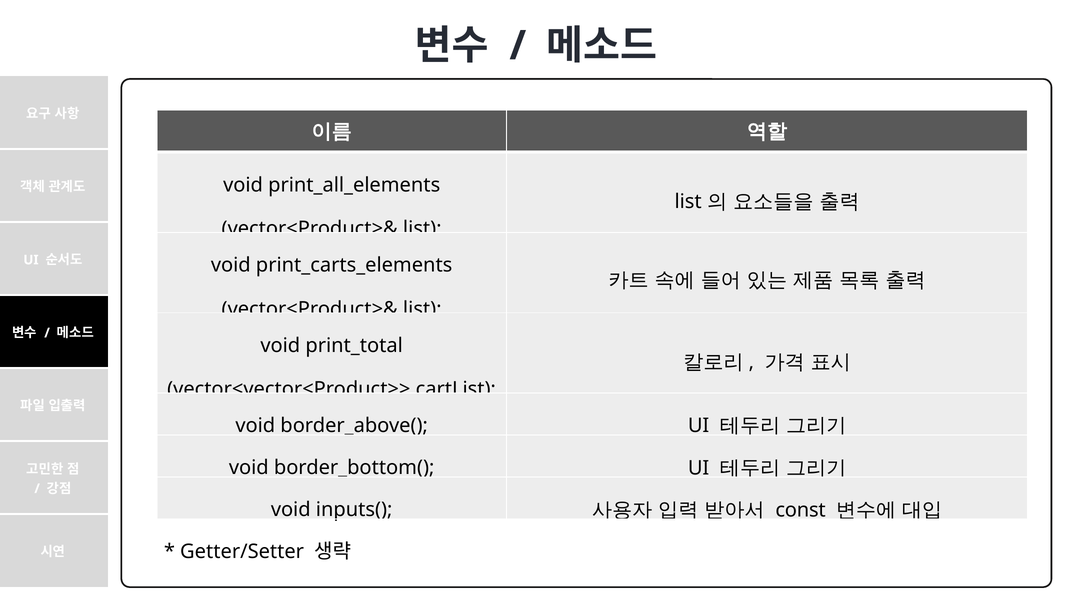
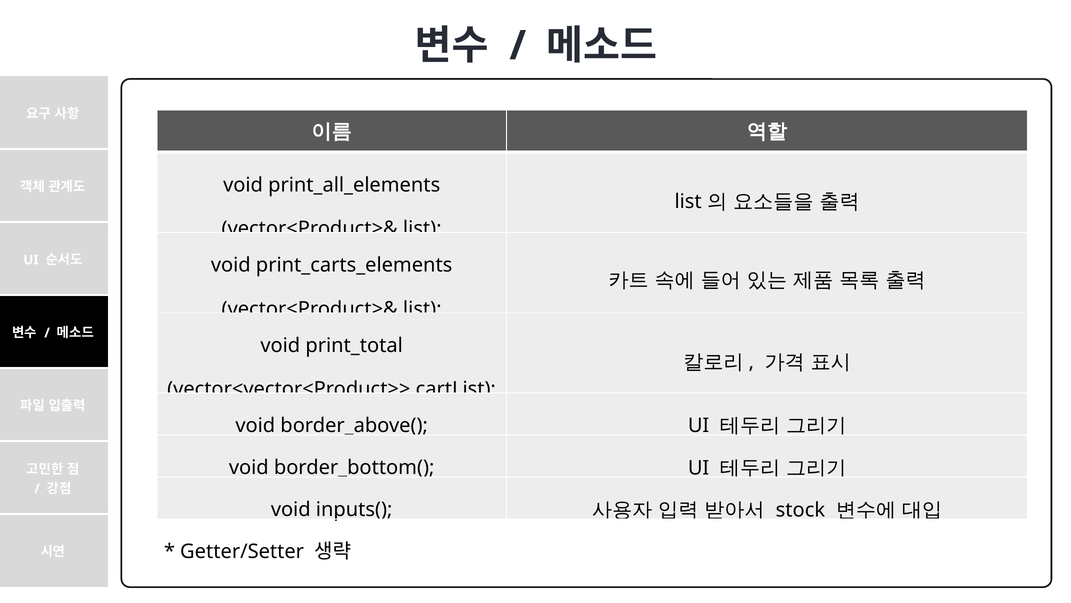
const: const -> stock
